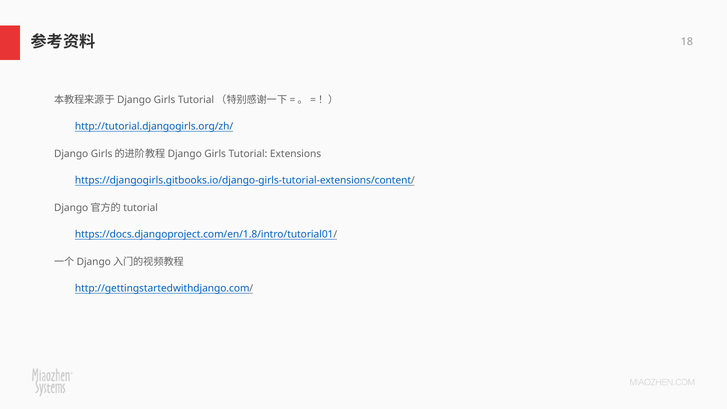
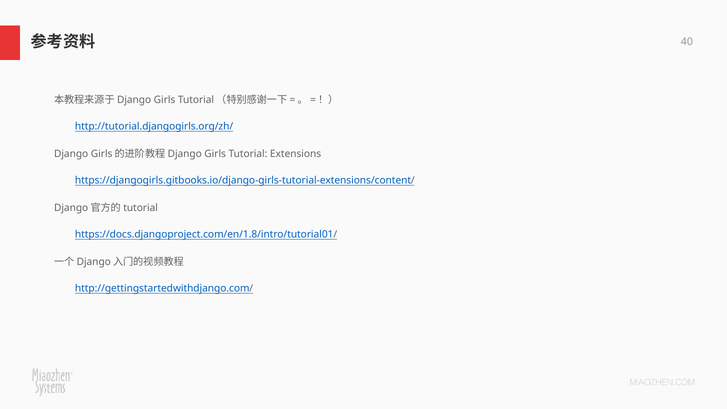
18: 18 -> 40
